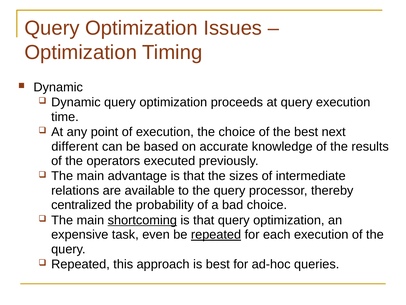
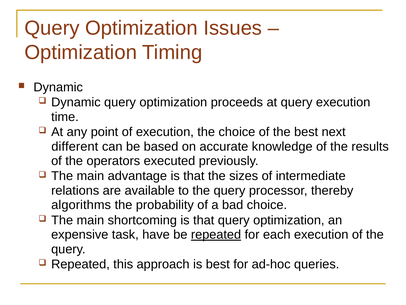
centralized: centralized -> algorithms
shortcoming underline: present -> none
even: even -> have
